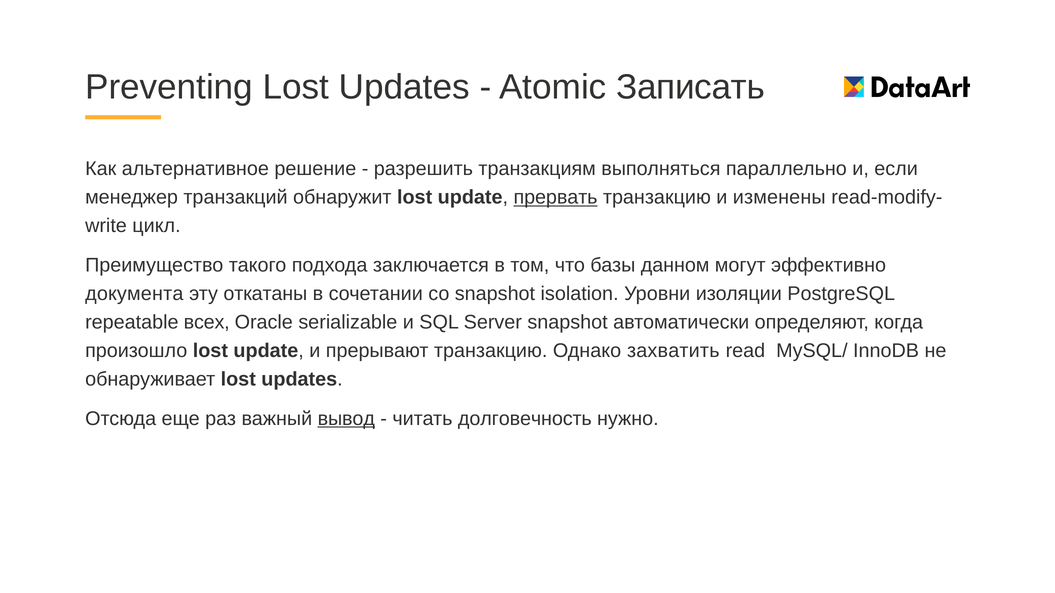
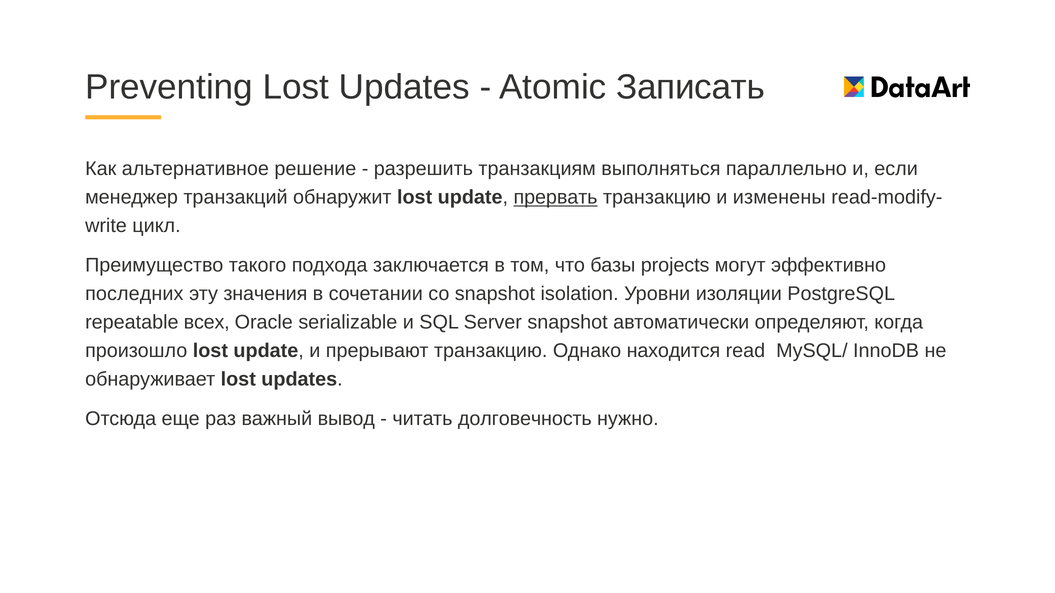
данном: данном -> projects
документа: документа -> последних
откатаны: откатаны -> значения
захватить: захватить -> находится
вывод underline: present -> none
